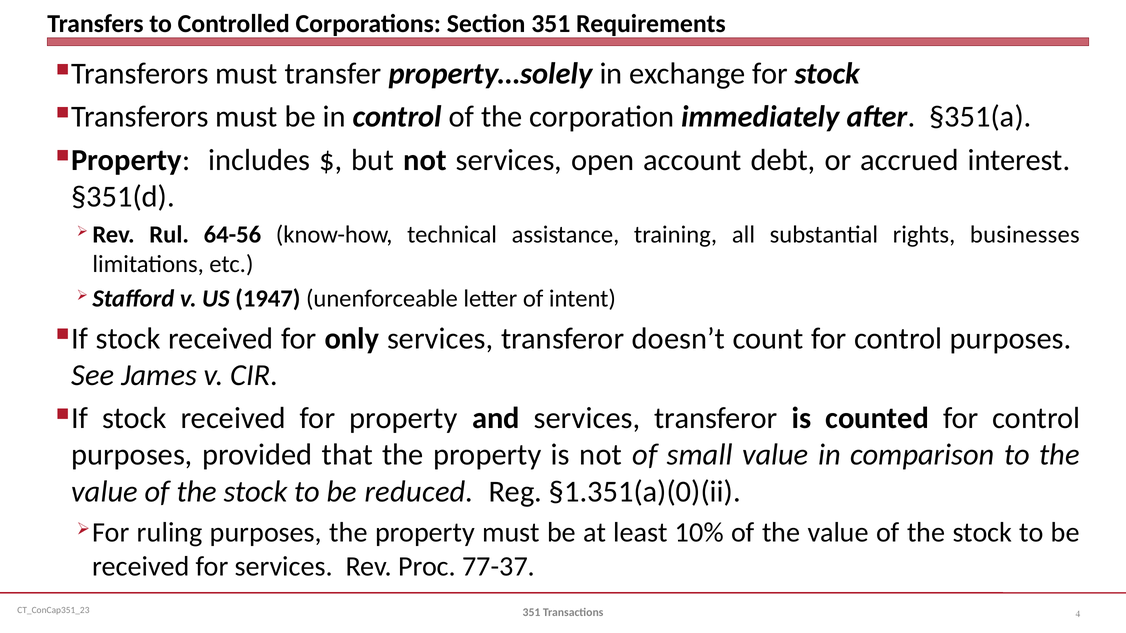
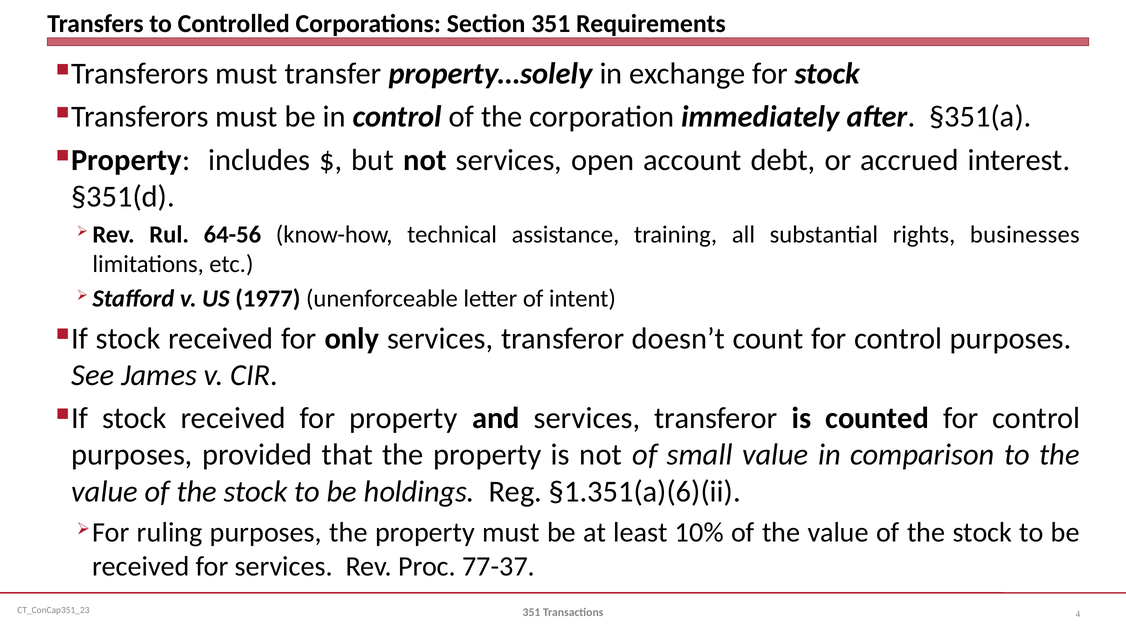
1947: 1947 -> 1977
reduced: reduced -> holdings
§1.351(a)(0)(ii: §1.351(a)(0)(ii -> §1.351(a)(6)(ii
